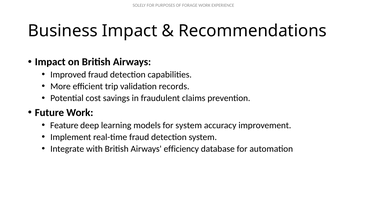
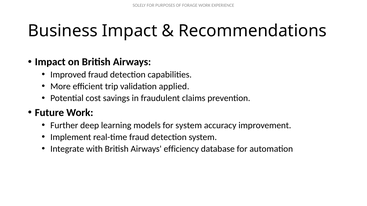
records: records -> applied
Feature: Feature -> Further
